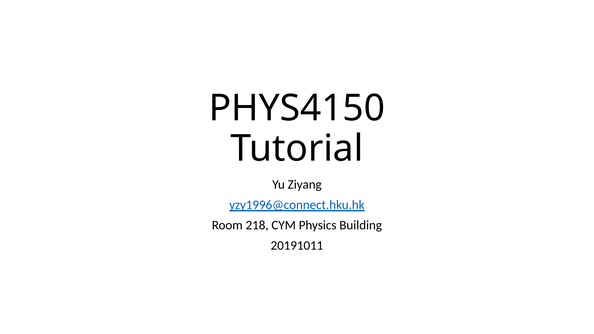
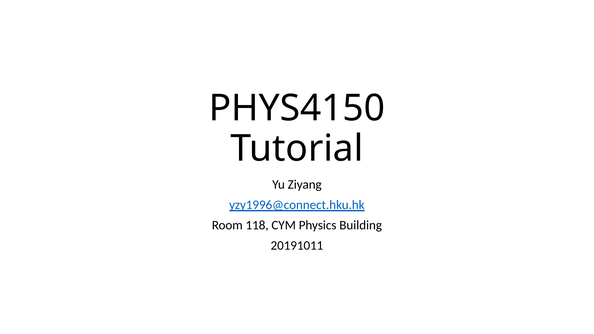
218: 218 -> 118
